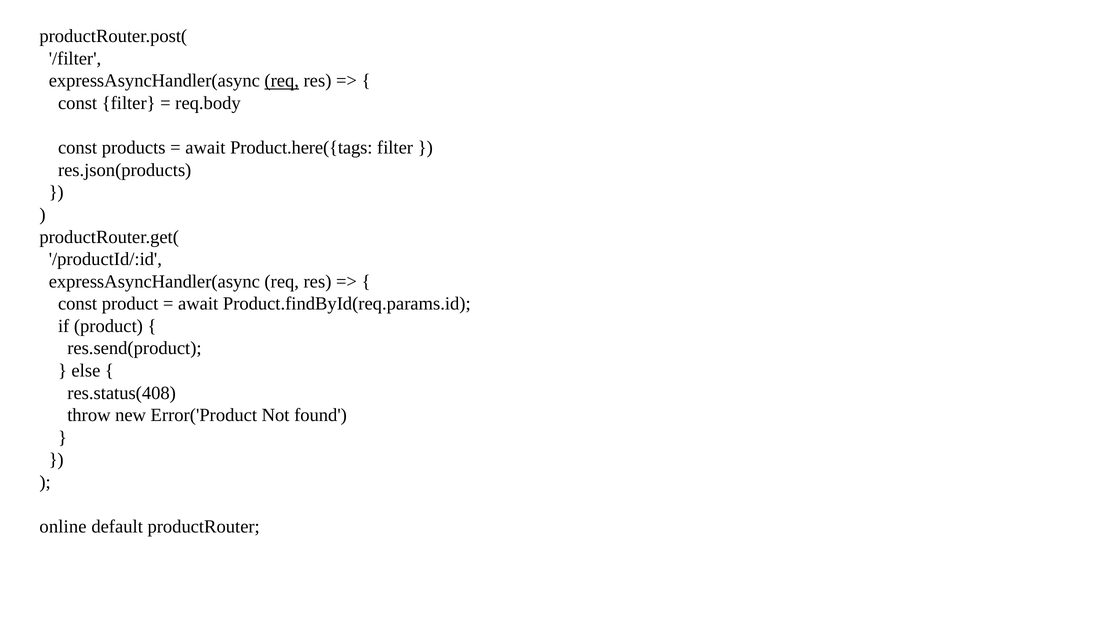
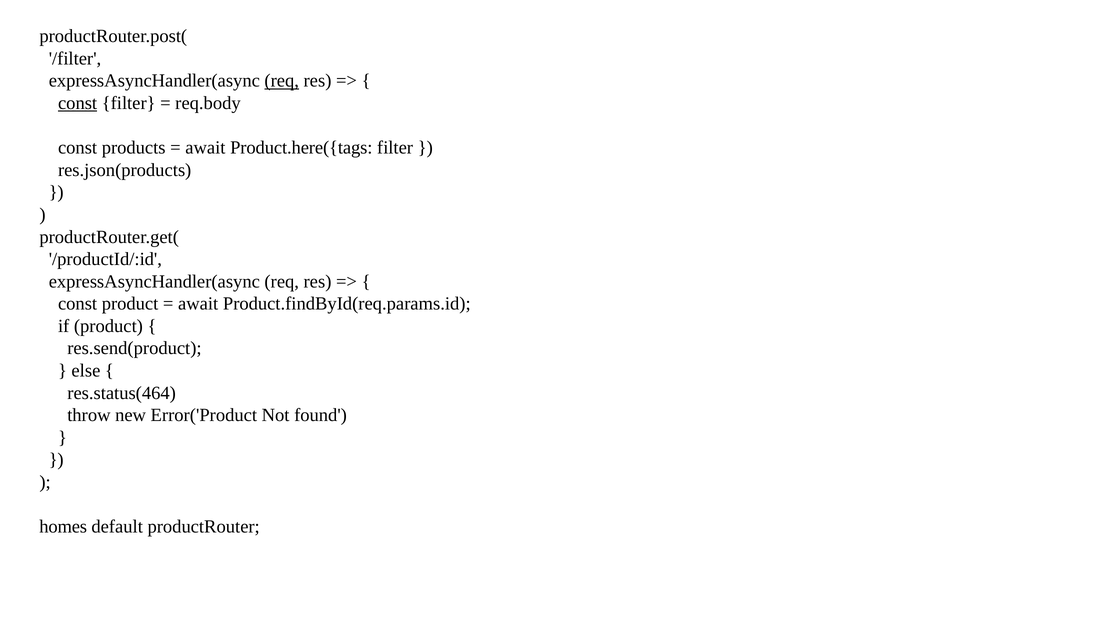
const at (78, 103) underline: none -> present
res.status(408: res.status(408 -> res.status(464
online: online -> homes
